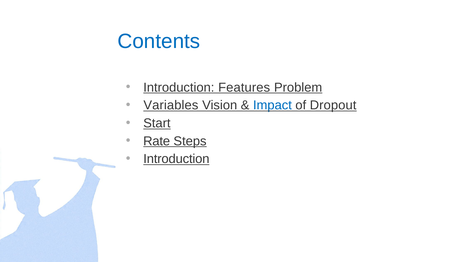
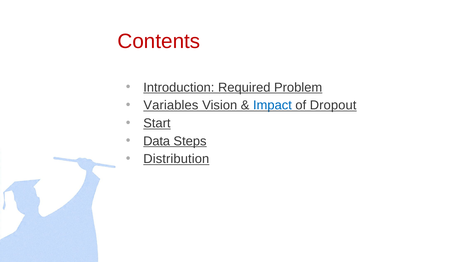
Contents colour: blue -> red
Features: Features -> Required
Rate: Rate -> Data
Introduction at (176, 159): Introduction -> Distribution
